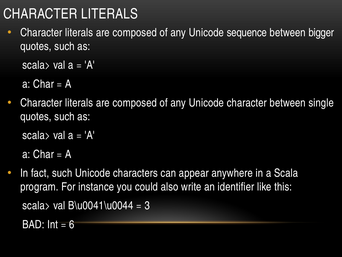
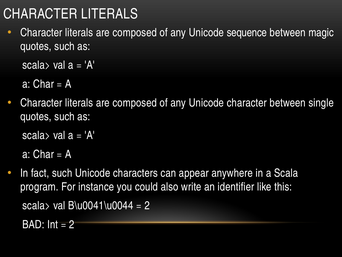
bigger: bigger -> magic
3 at (147, 205): 3 -> 2
6 at (72, 224): 6 -> 2
